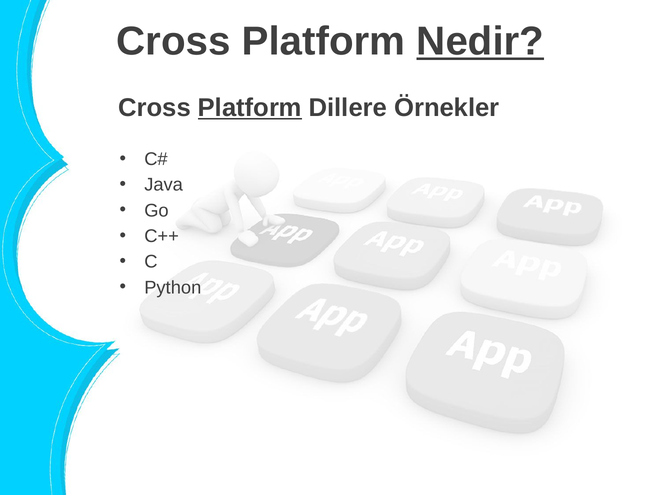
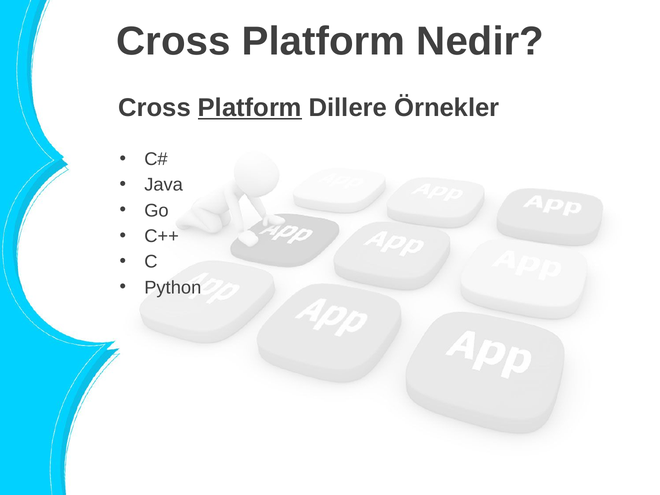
Nedir underline: present -> none
